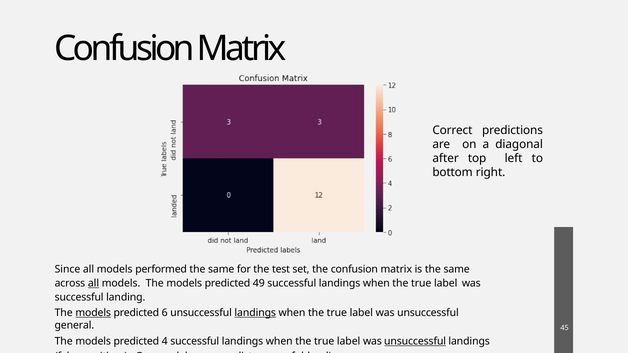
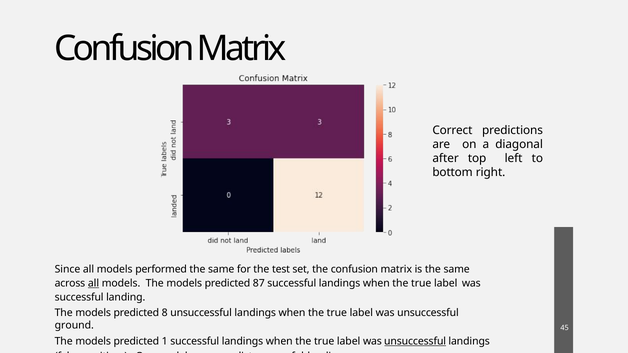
49: 49 -> 87
models at (93, 313) underline: present -> none
6: 6 -> 8
landings at (255, 313) underline: present -> none
general: general -> ground
4: 4 -> 1
